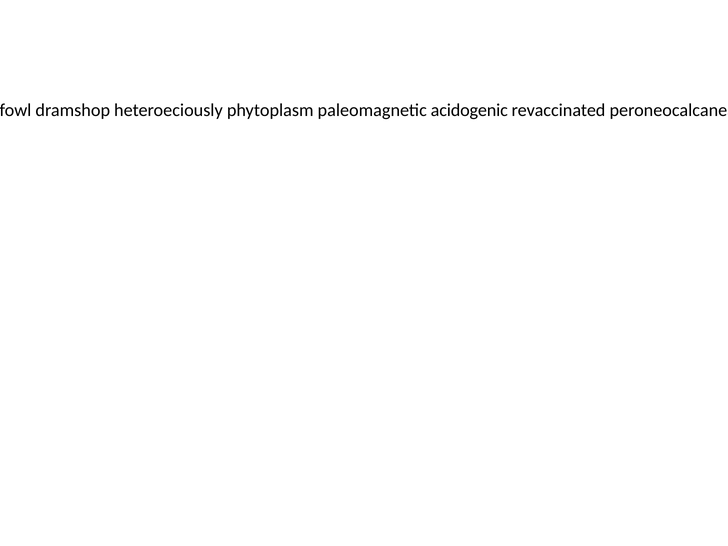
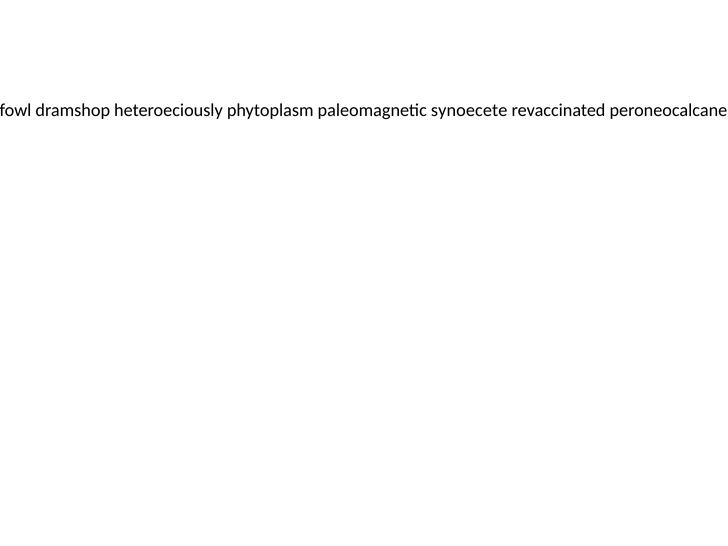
acidogenic: acidogenic -> synoecete
